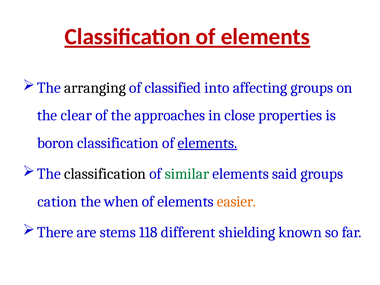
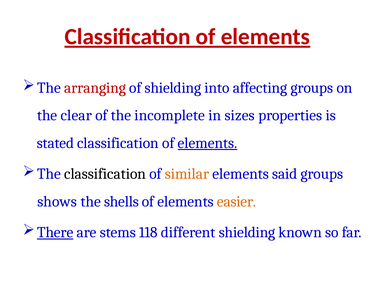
arranging colour: black -> red
of classified: classified -> shielding
approaches: approaches -> incomplete
close: close -> sizes
boron: boron -> stated
similar colour: green -> orange
cation: cation -> shows
when: when -> shells
There underline: none -> present
